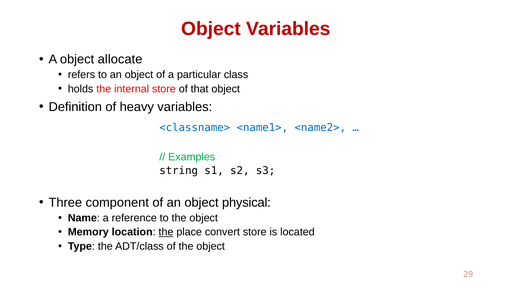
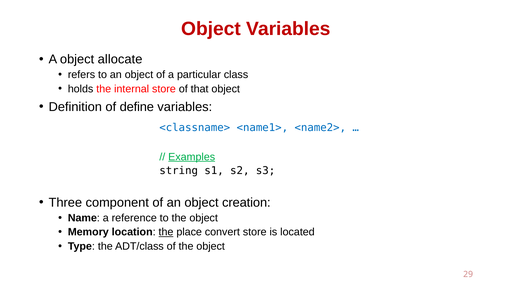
heavy: heavy -> define
Examples underline: none -> present
physical: physical -> creation
